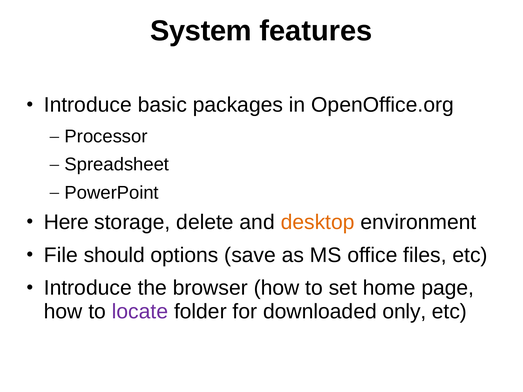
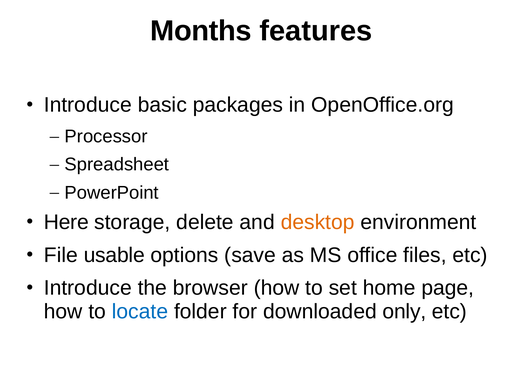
System: System -> Months
should: should -> usable
locate colour: purple -> blue
